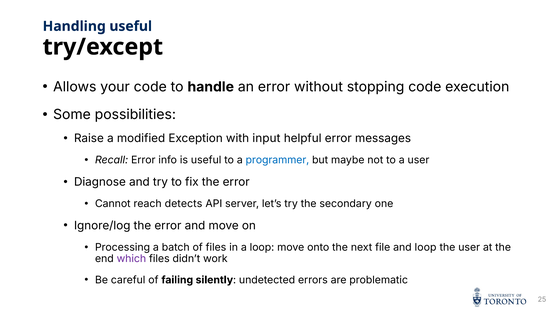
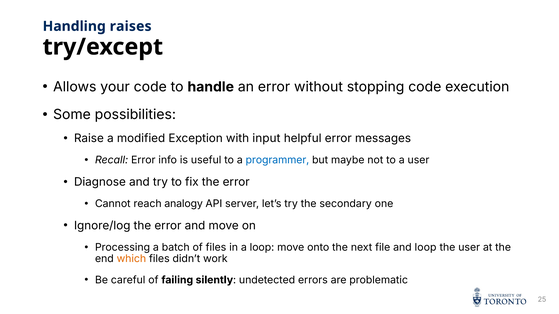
Handling useful: useful -> raises
detects: detects -> analogy
which colour: purple -> orange
